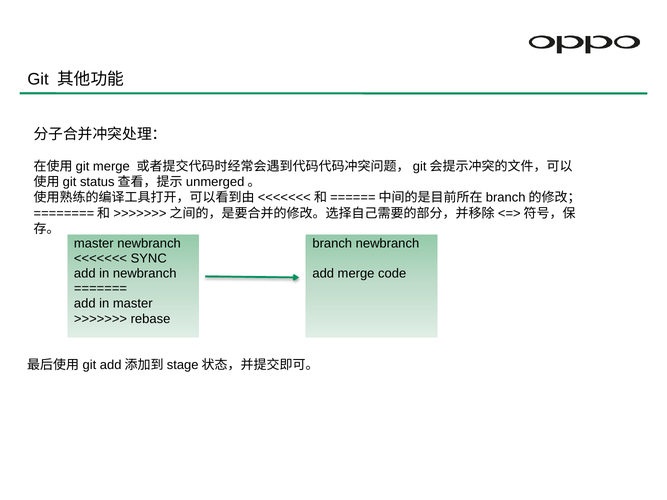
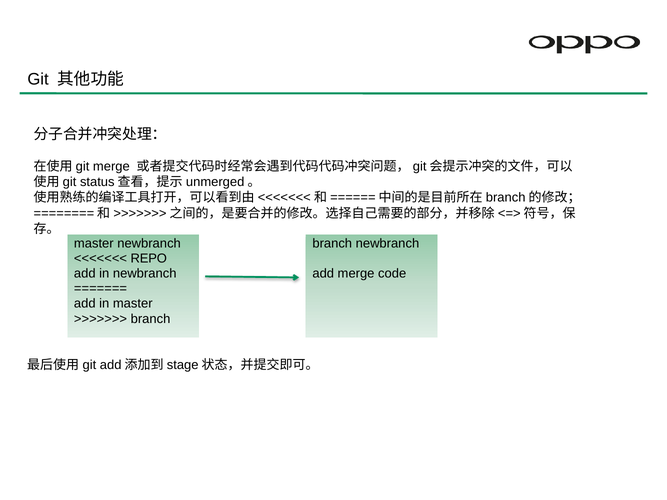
SYNC: SYNC -> REPO
rebase at (151, 319): rebase -> branch
